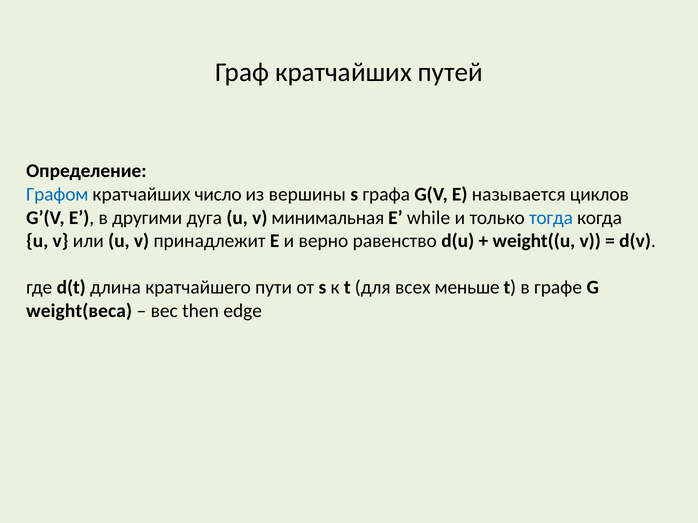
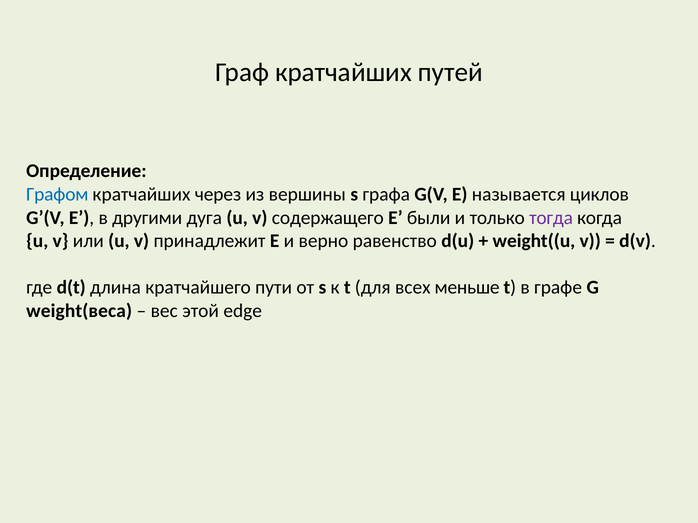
число: число -> через
минимальная: минимальная -> содержащего
while: while -> были
тогда colour: blue -> purple
then: then -> этой
